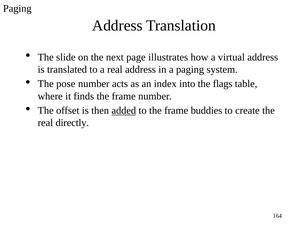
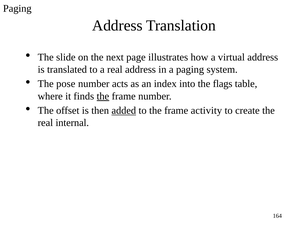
the at (103, 96) underline: none -> present
buddies: buddies -> activity
directly: directly -> internal
